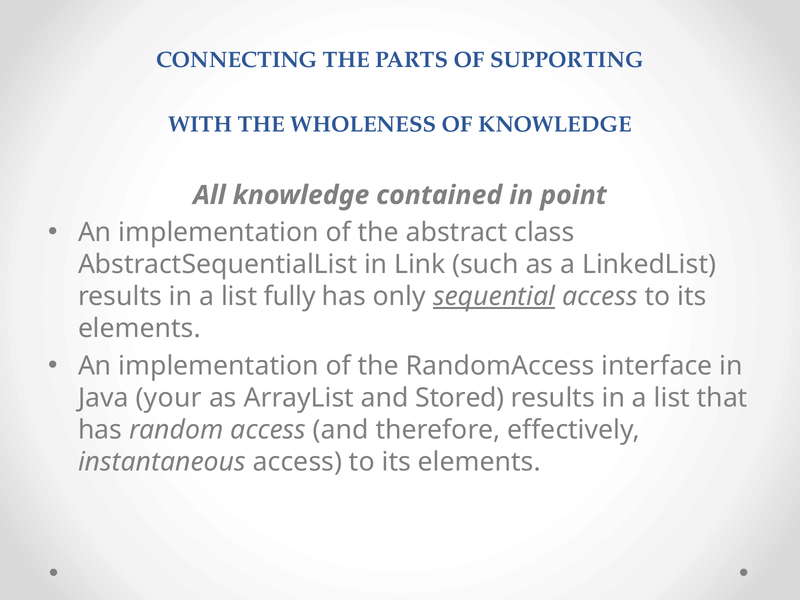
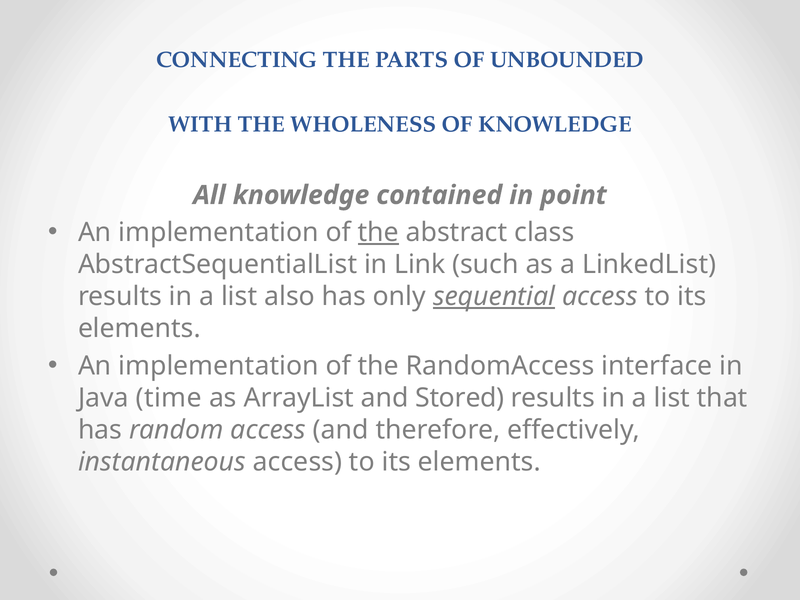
SUPPORTING: SUPPORTING -> UNBOUNDED
the at (378, 233) underline: none -> present
fully: fully -> also
your: your -> time
